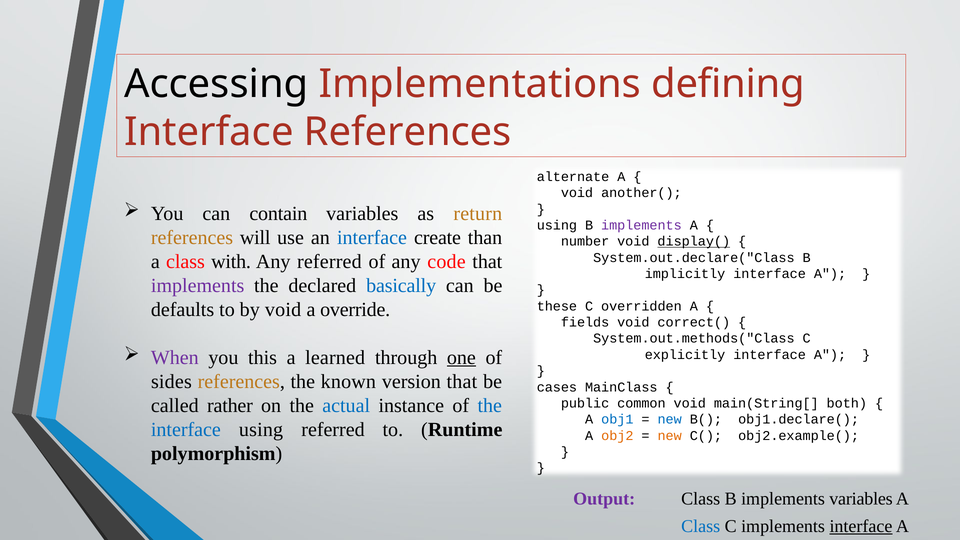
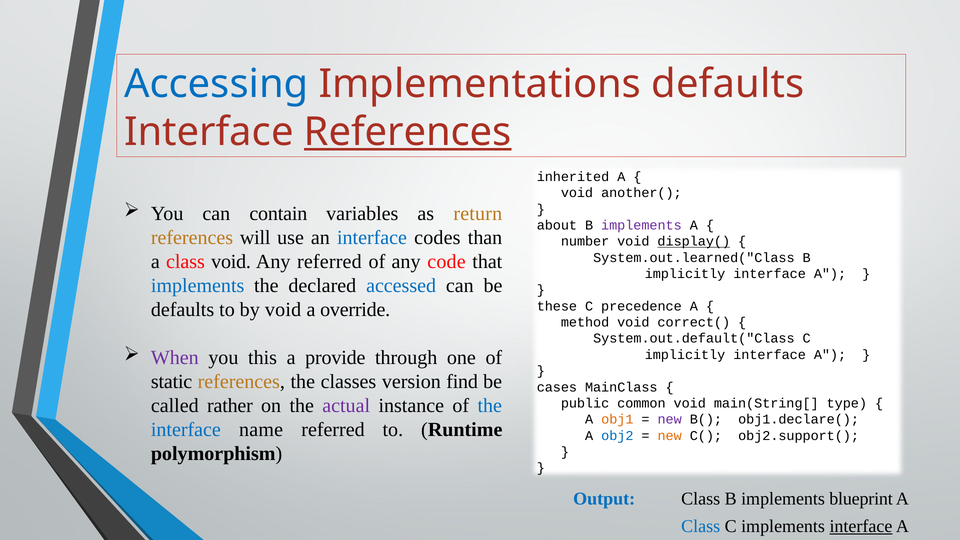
Accessing colour: black -> blue
Implementations defining: defining -> defaults
References at (408, 132) underline: none -> present
alternate: alternate -> inherited
using at (557, 225): using -> about
create: create -> codes
class with: with -> void
System.out.declare("Class: System.out.declare("Class -> System.out.learned("Class
implements at (198, 286) colour: purple -> blue
basically: basically -> accessed
overridden: overridden -> precedence
fields: fields -> method
System.out.methods("Class: System.out.methods("Class -> System.out.default("Class
learned: learned -> provide
one underline: present -> none
explicitly at (685, 355): explicitly -> implicitly
sides: sides -> static
known: known -> classes
version that: that -> find
actual colour: blue -> purple
both: both -> type
obj1 colour: blue -> orange
new at (670, 419) colour: blue -> purple
interface using: using -> name
obj2 colour: orange -> blue
obj2.example(: obj2.example( -> obj2.support(
Output colour: purple -> blue
implements variables: variables -> blueprint
